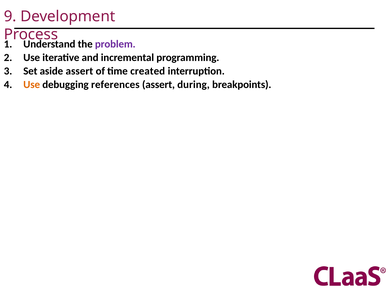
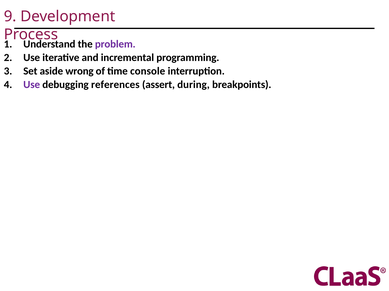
aside assert: assert -> wrong
created: created -> console
Use at (32, 85) colour: orange -> purple
